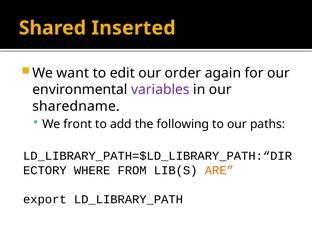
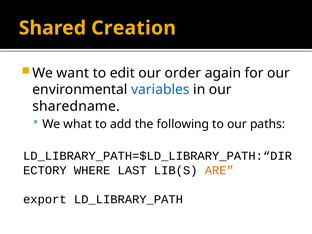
Inserted: Inserted -> Creation
variables colour: purple -> blue
front: front -> what
FROM: FROM -> LAST
